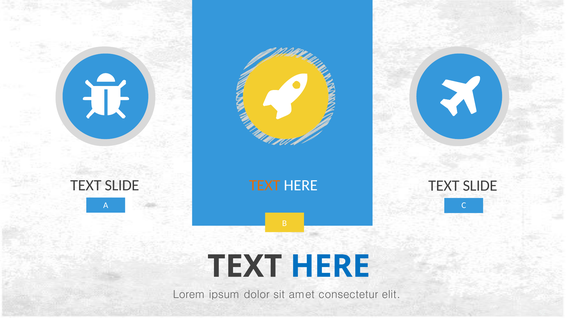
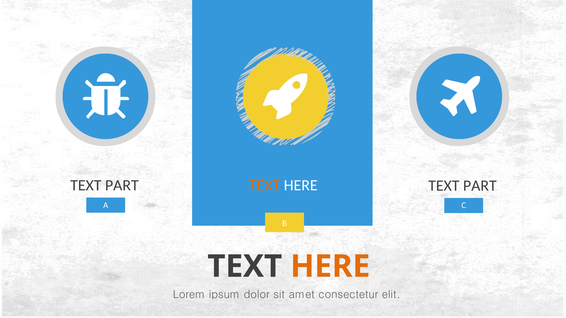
SLIDE at (122, 185): SLIDE -> PART
SLIDE at (480, 186): SLIDE -> PART
HERE at (330, 267) colour: blue -> orange
